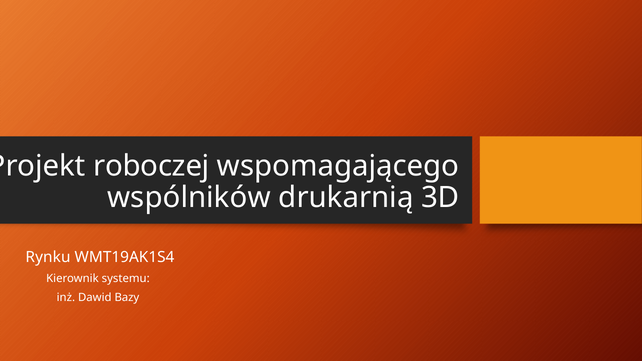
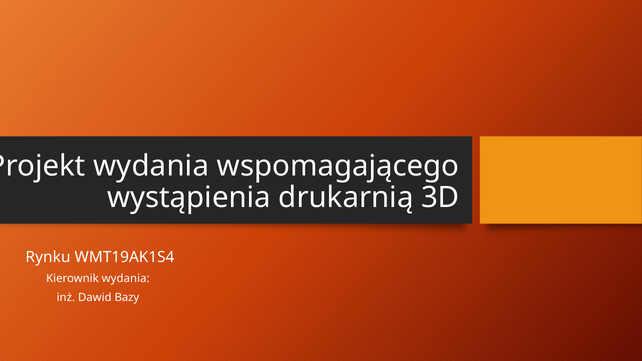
roboczej at (151, 166): roboczej -> wydania
wspólników: wspólników -> wystąpienia
Kierownik systemu: systemu -> wydania
